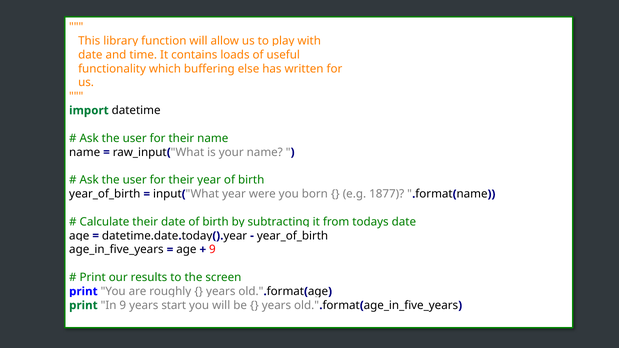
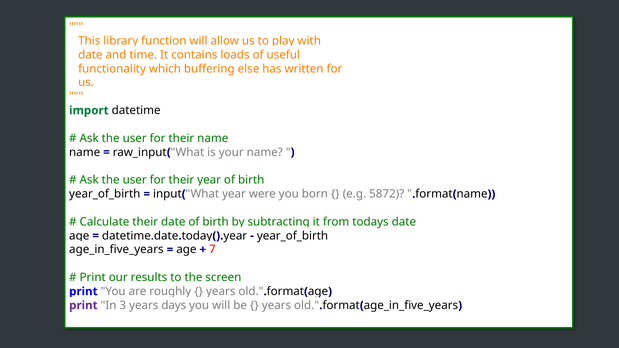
1877: 1877 -> 5872
9 at (212, 250): 9 -> 7
print at (83, 305) colour: green -> purple
In 9: 9 -> 3
start: start -> days
